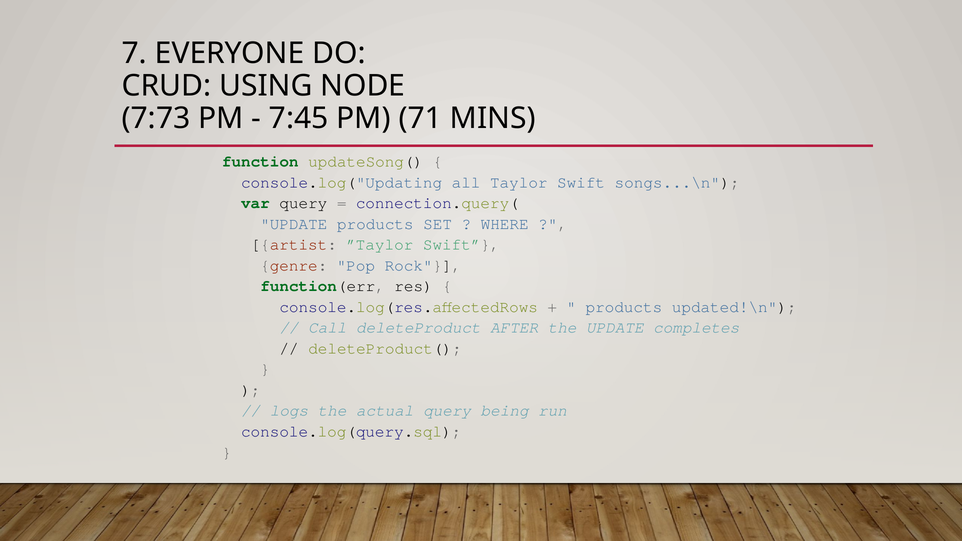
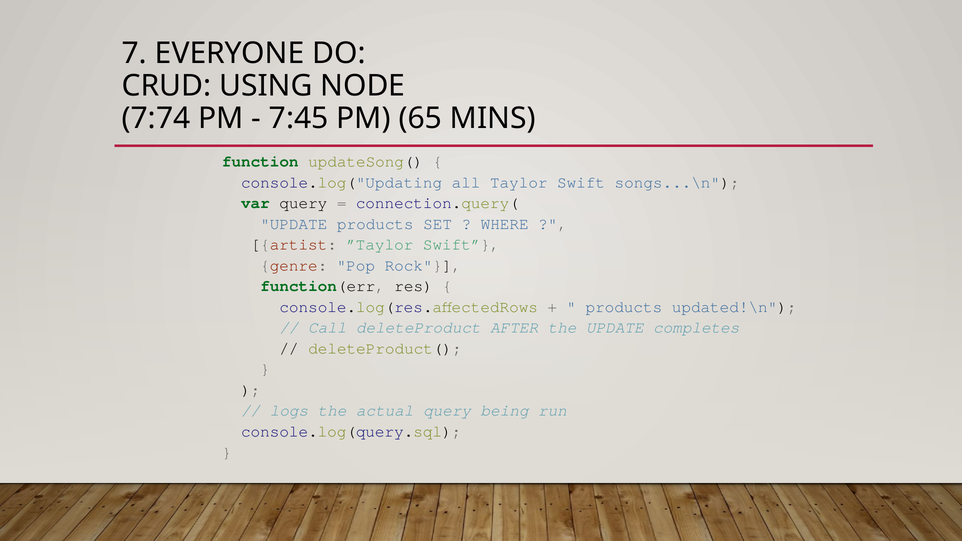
7:73: 7:73 -> 7:74
71: 71 -> 65
